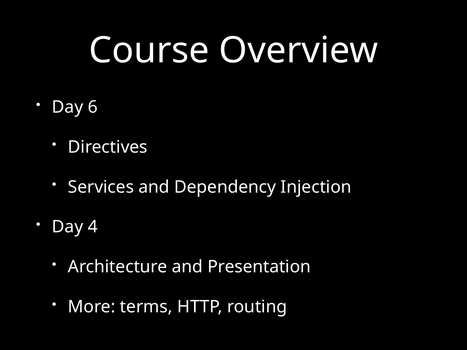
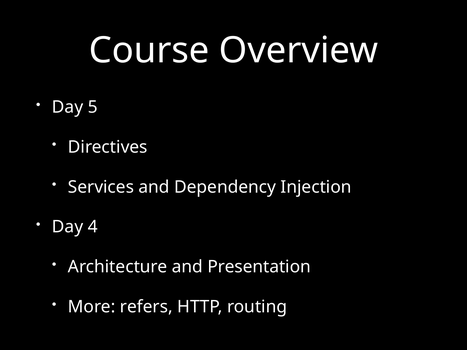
6: 6 -> 5
terms: terms -> refers
